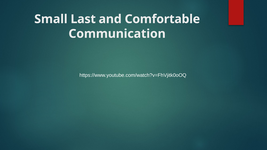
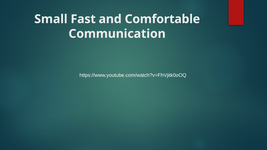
Last: Last -> Fast
